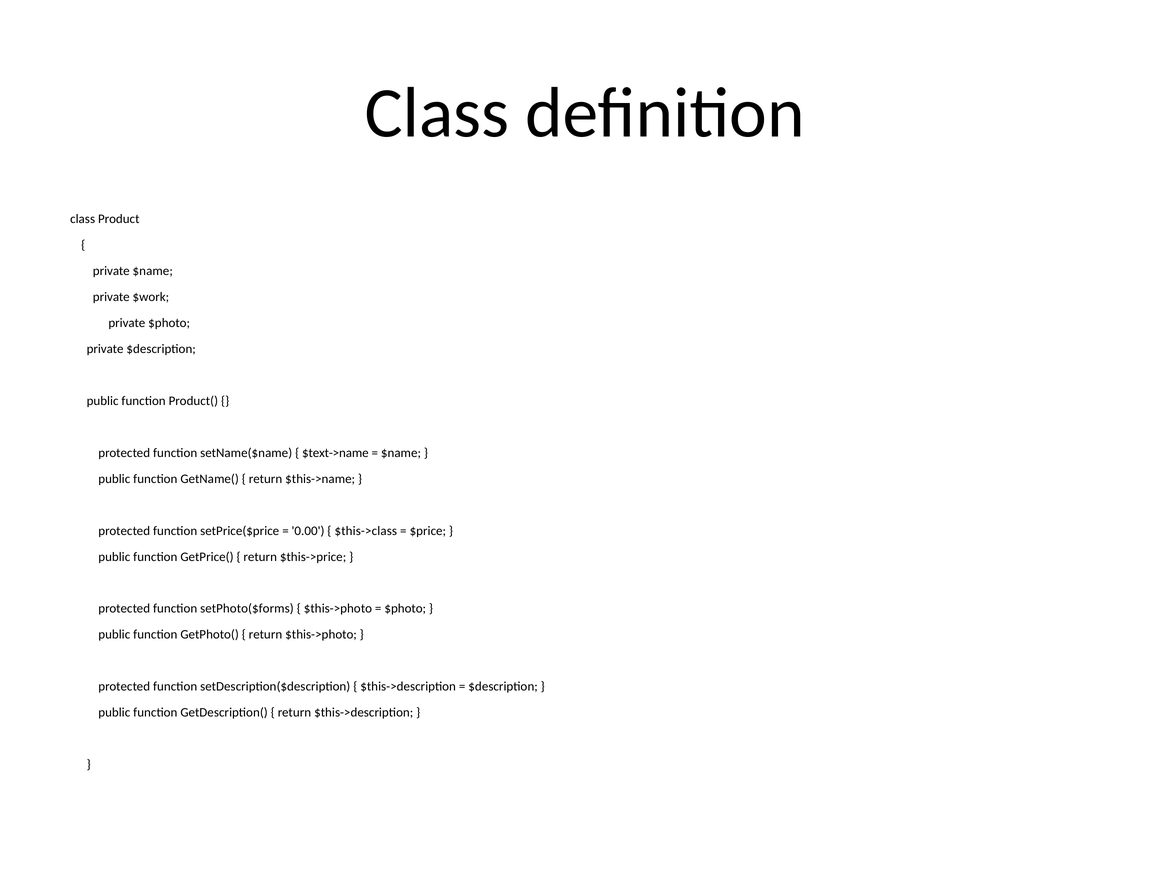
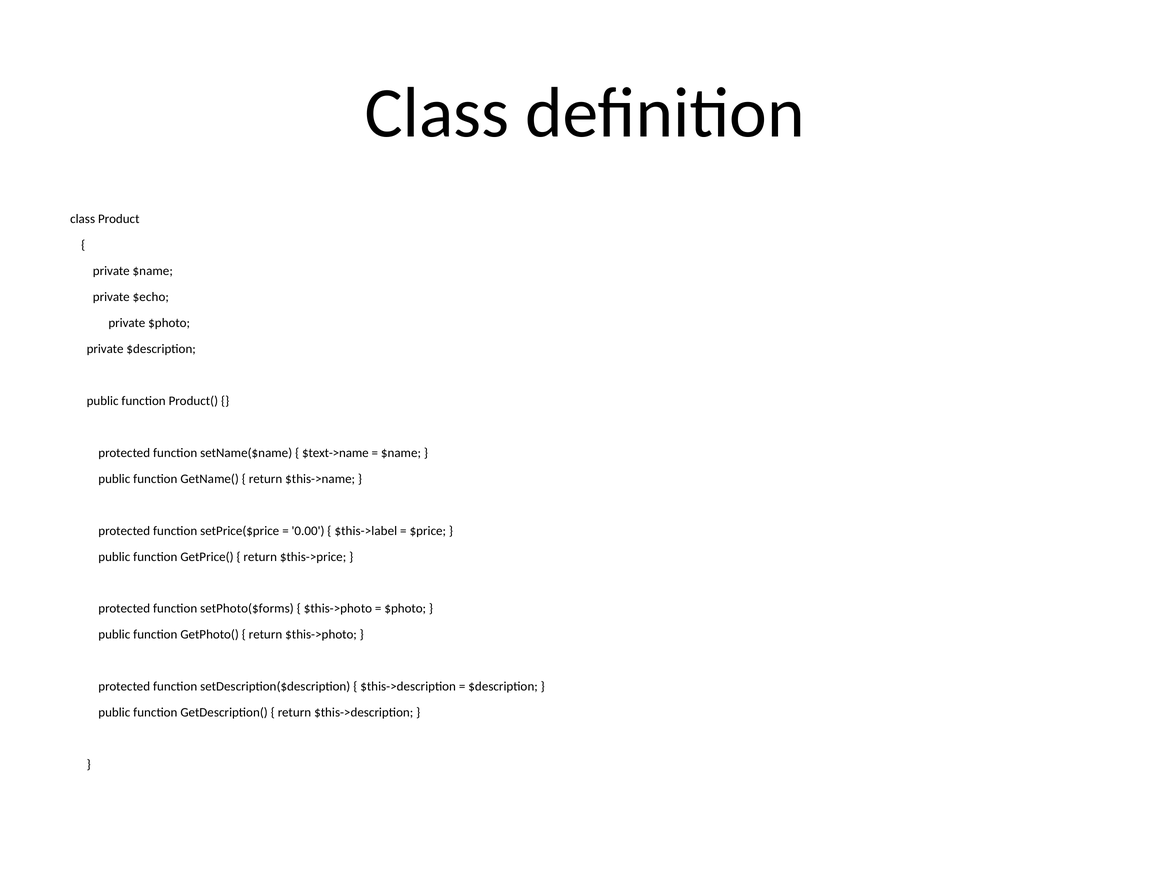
$work: $work -> $echo
$this->class: $this->class -> $this->label
